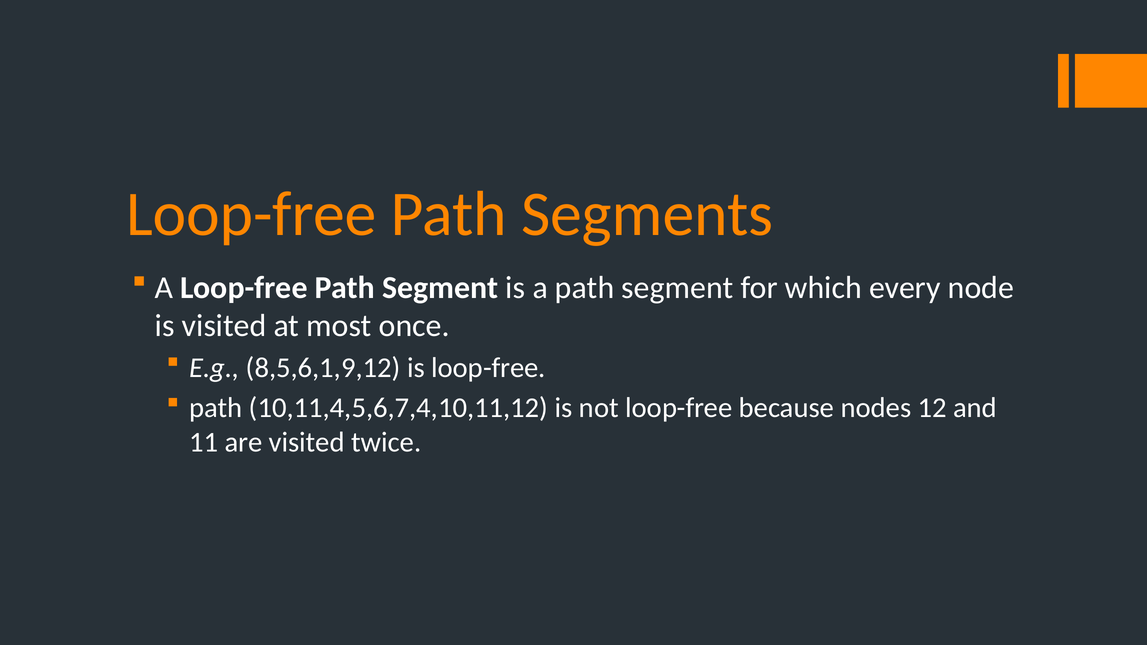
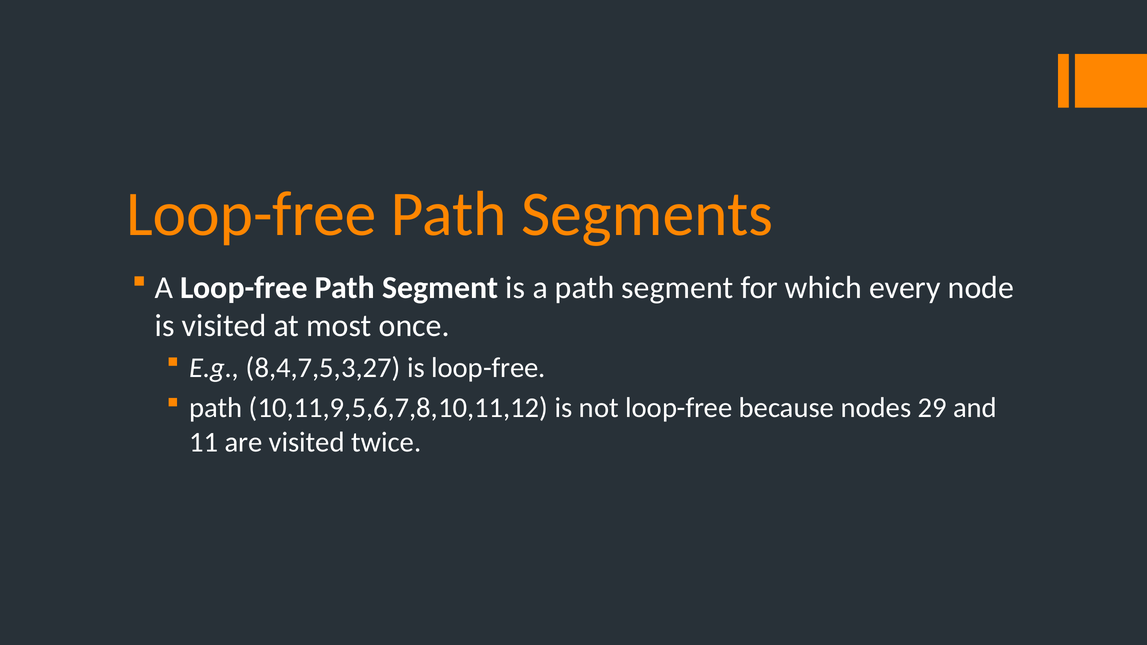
8,5,6,1,9,12: 8,5,6,1,9,12 -> 8,4,7,5,3,27
10,11,4,5,6,7,4,10,11,12: 10,11,4,5,6,7,4,10,11,12 -> 10,11,9,5,6,7,8,10,11,12
12: 12 -> 29
